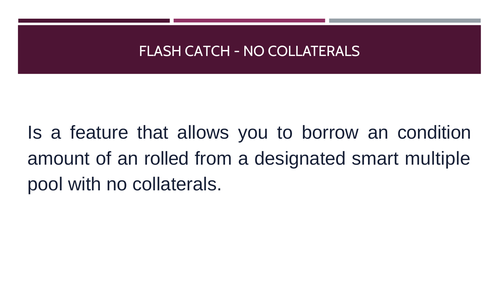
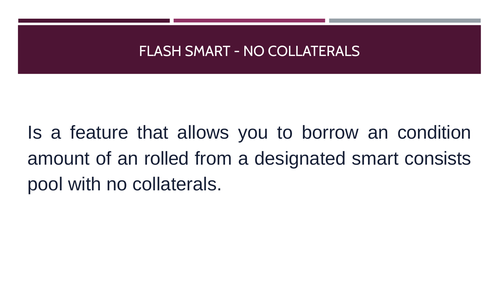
FLASH CATCH: CATCH -> SMART
multiple: multiple -> consists
